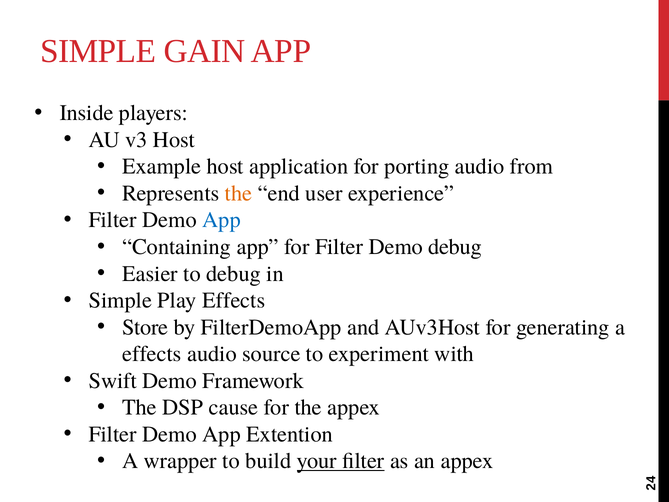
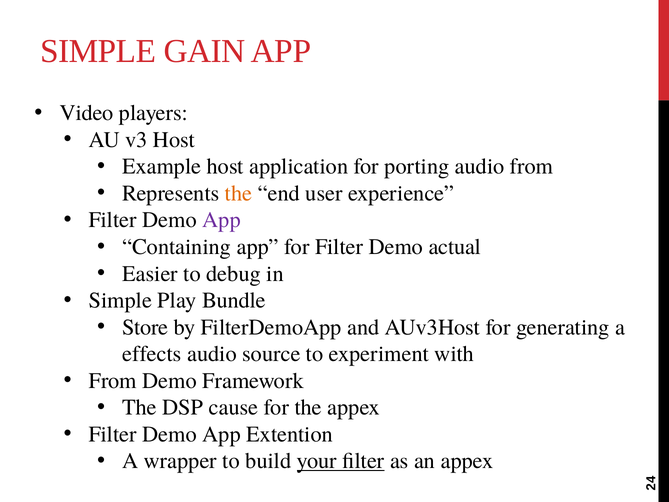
Inside: Inside -> Video
App at (222, 220) colour: blue -> purple
Demo debug: debug -> actual
Play Effects: Effects -> Bundle
Swift at (113, 381): Swift -> From
